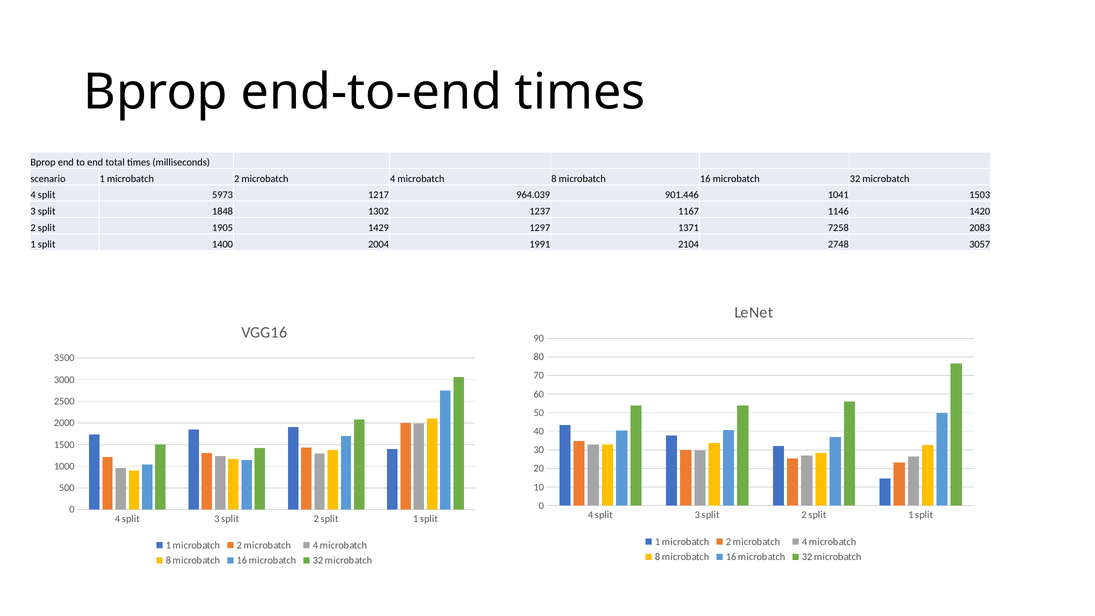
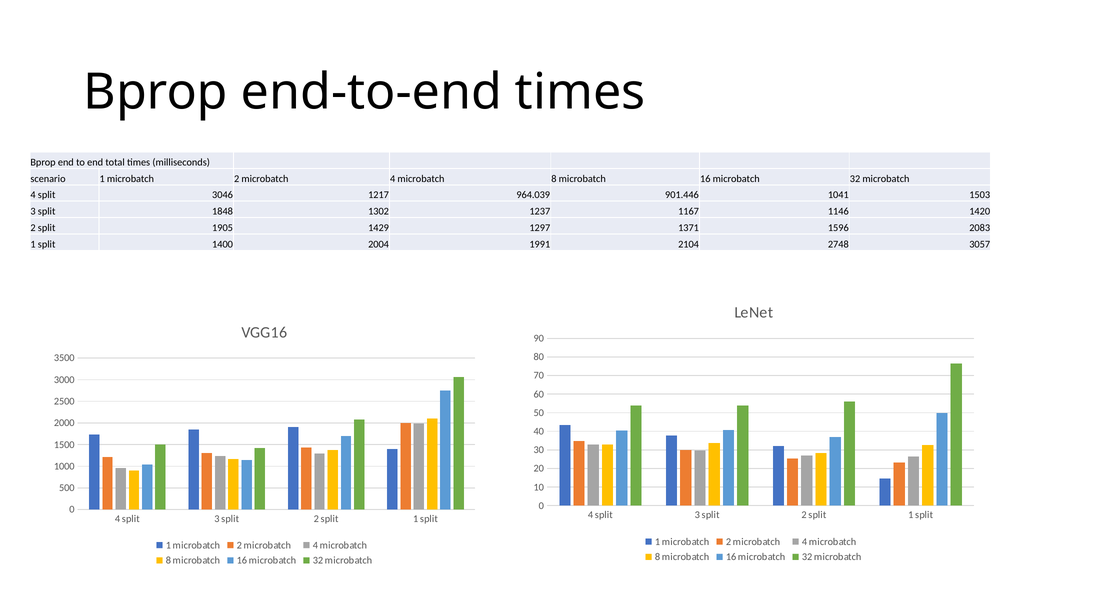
5973: 5973 -> 3046
7258: 7258 -> 1596
